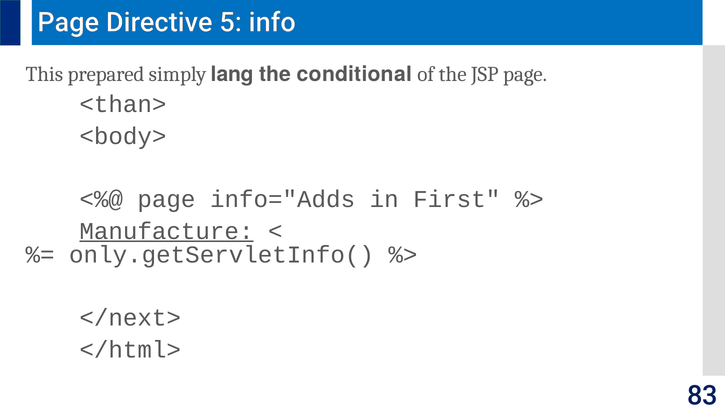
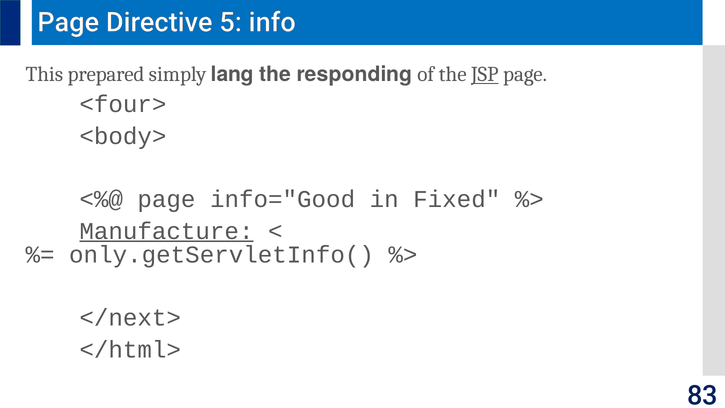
conditional: conditional -> responding
JSP underline: none -> present
<than>: <than> -> <four>
info="Adds: info="Adds -> info="Good
First: First -> Fixed
